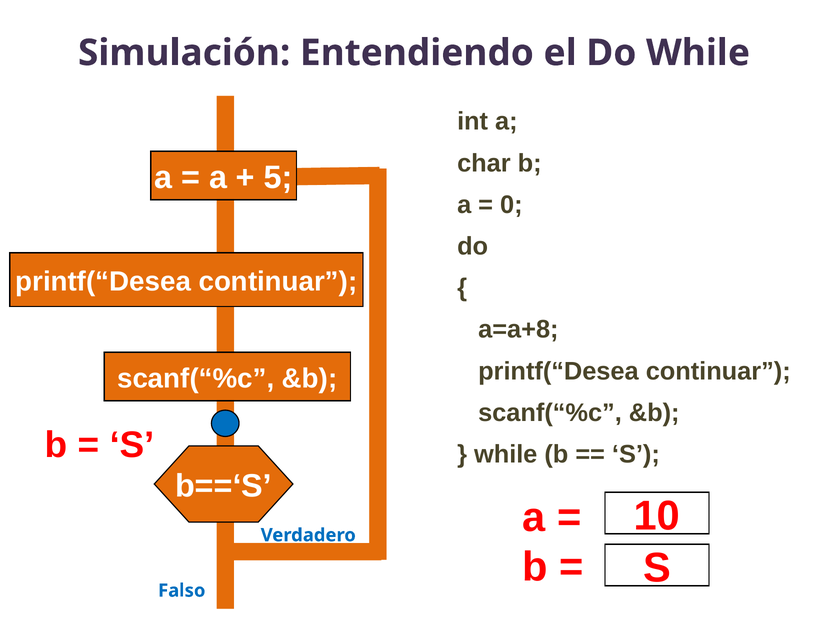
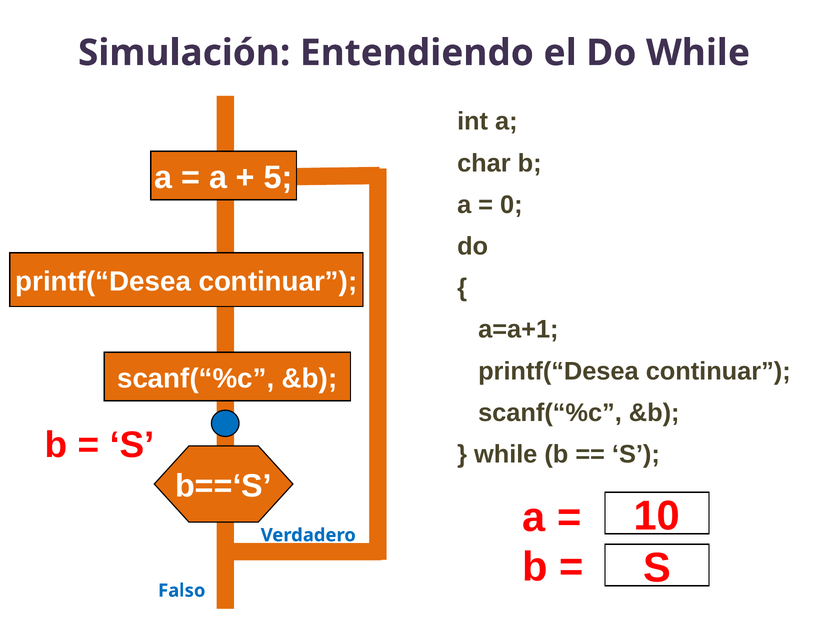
a=a+8: a=a+8 -> a=a+1
